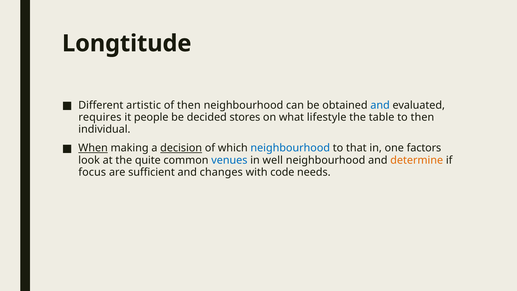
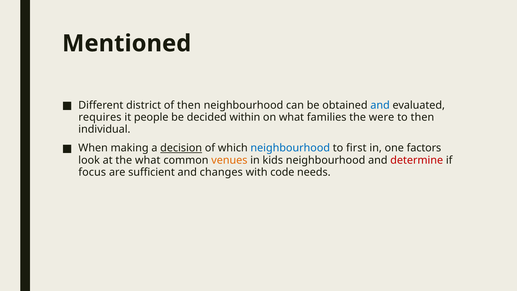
Longtitude: Longtitude -> Mentioned
artistic: artistic -> district
stores: stores -> within
lifestyle: lifestyle -> families
table: table -> were
When underline: present -> none
that: that -> first
the quite: quite -> what
venues colour: blue -> orange
well: well -> kids
determine colour: orange -> red
